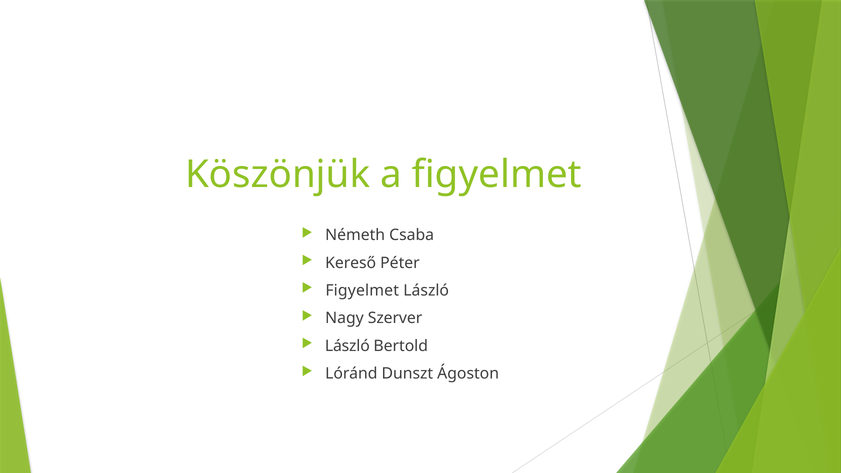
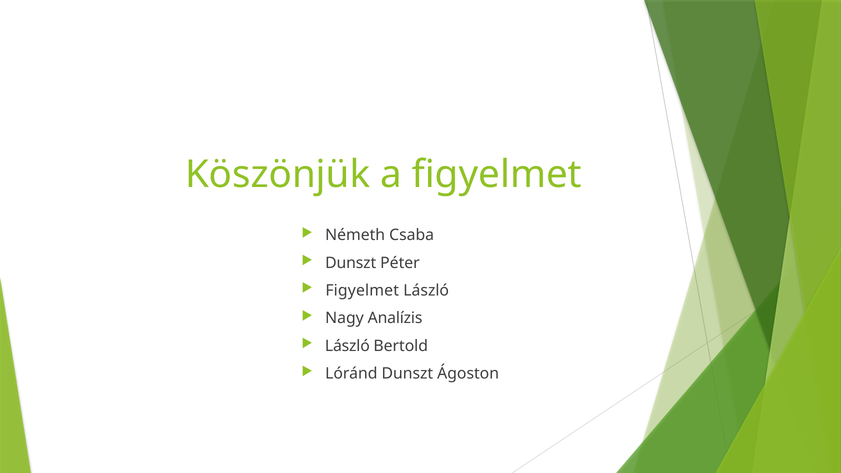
Kereső at (351, 263): Kereső -> Dunszt
Szerver: Szerver -> Analízis
